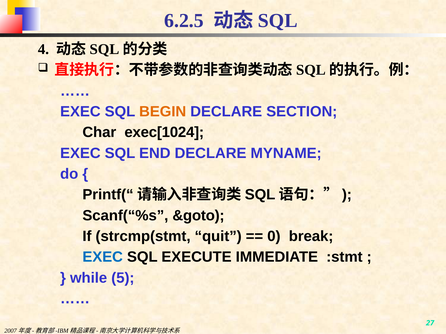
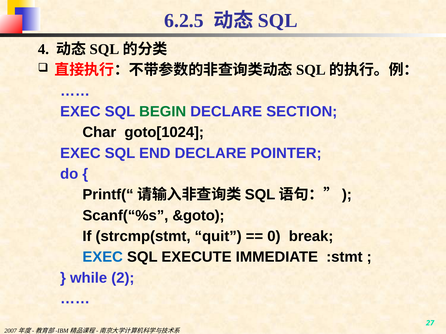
BEGIN colour: orange -> green
exec[1024: exec[1024 -> goto[1024
MYNAME: MYNAME -> POINTER
5: 5 -> 2
